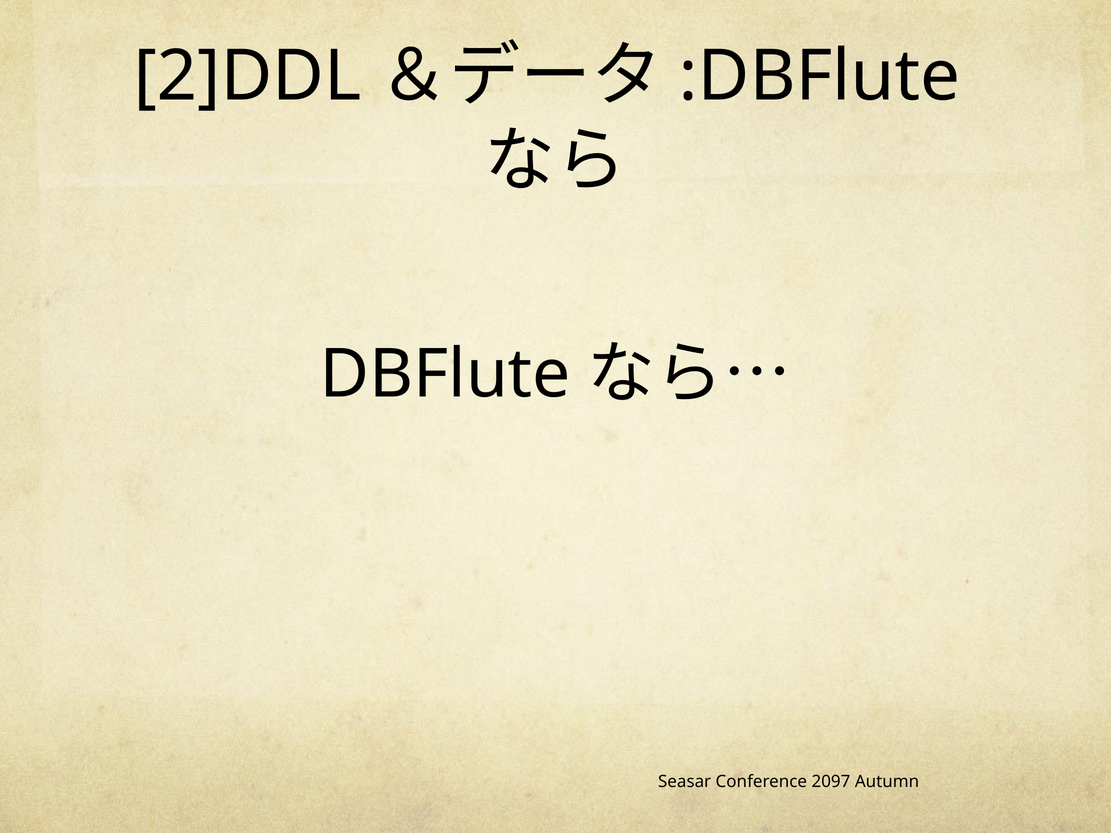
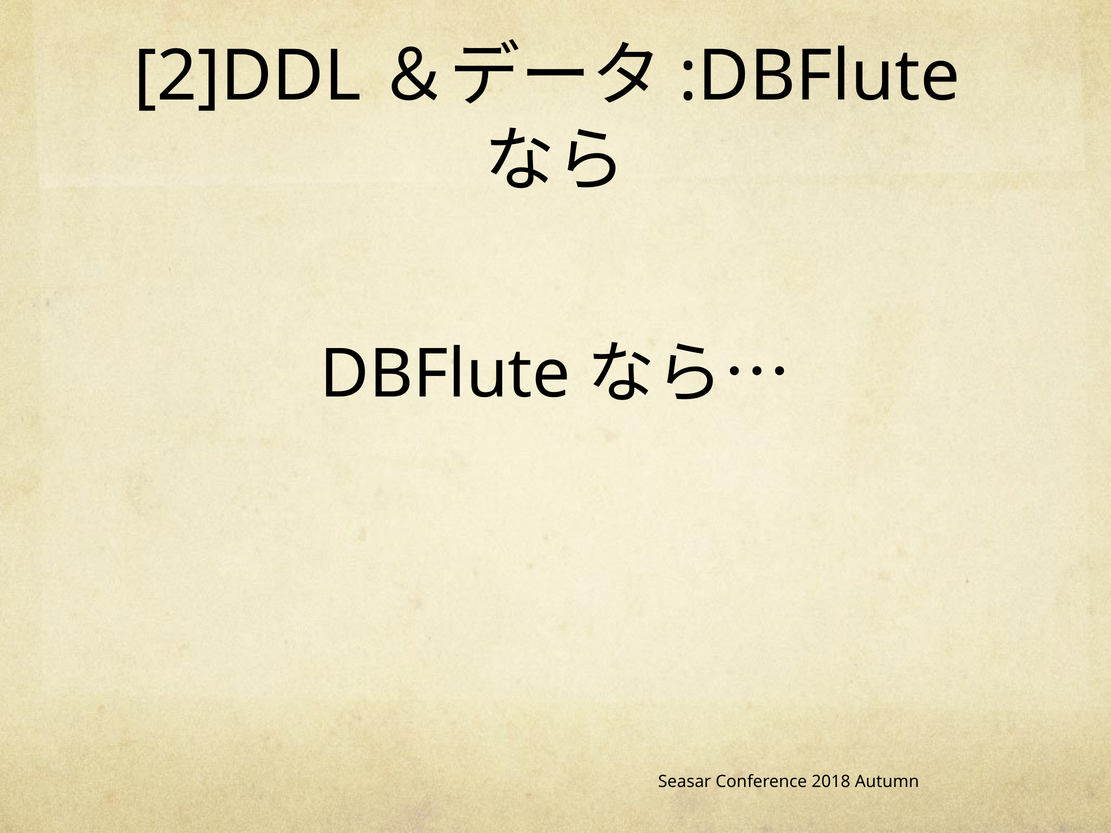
2097: 2097 -> 2018
